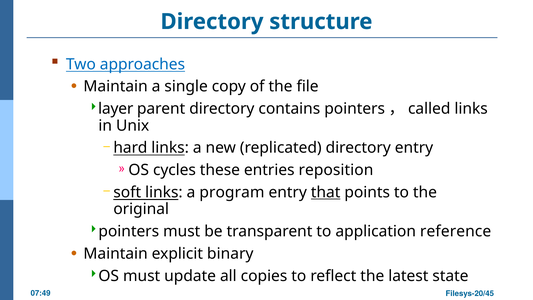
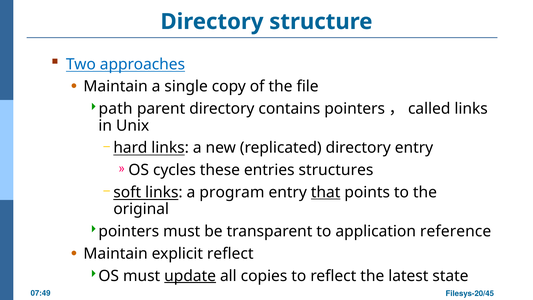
layer: layer -> path
reposition: reposition -> structures
explicit binary: binary -> reflect
update underline: none -> present
